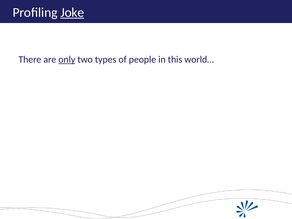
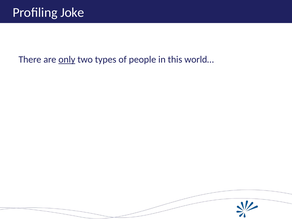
Joke underline: present -> none
